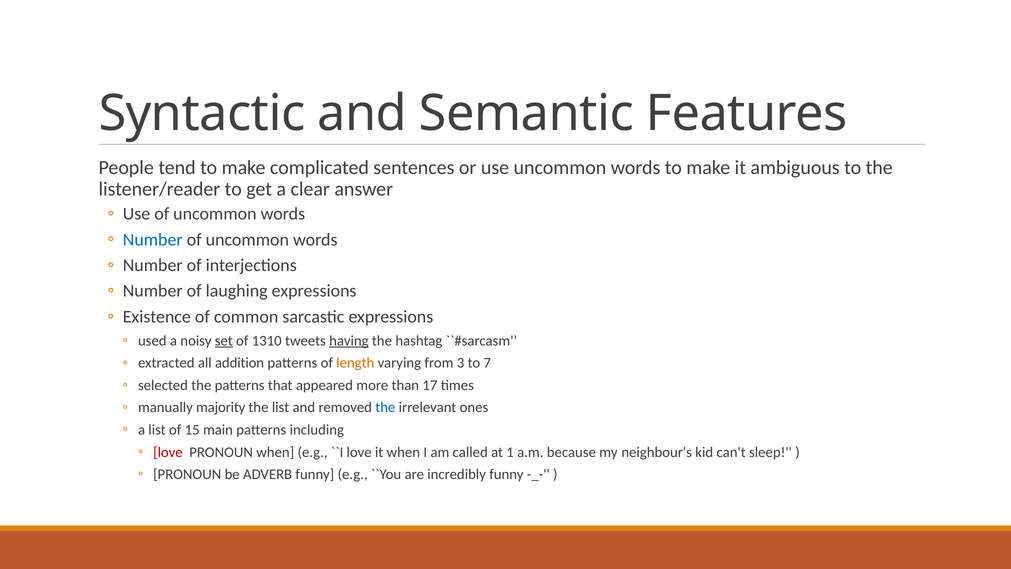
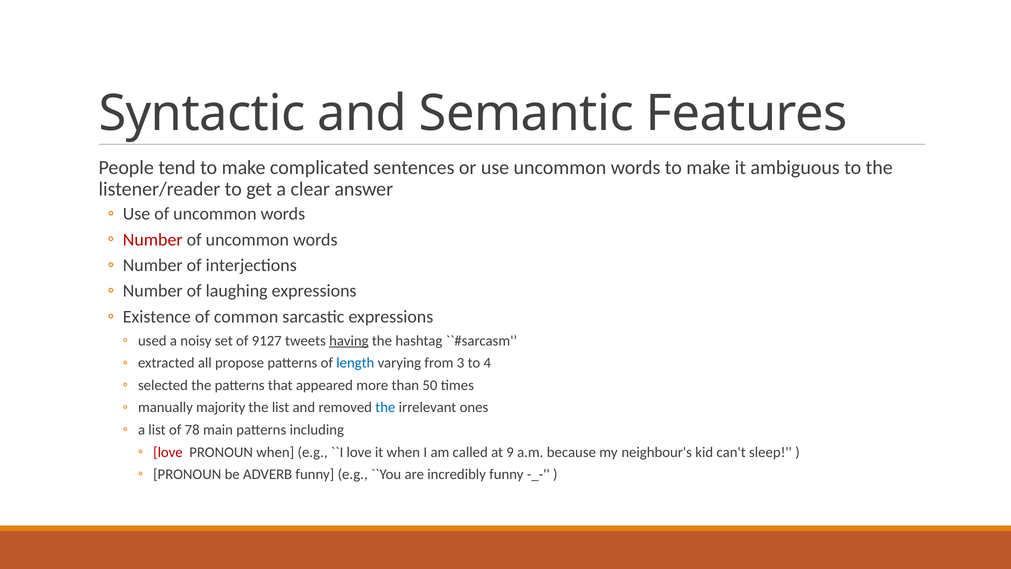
Number at (153, 240) colour: blue -> red
set underline: present -> none
1310: 1310 -> 9127
addition: addition -> propose
length colour: orange -> blue
7: 7 -> 4
17: 17 -> 50
15: 15 -> 78
1: 1 -> 9
